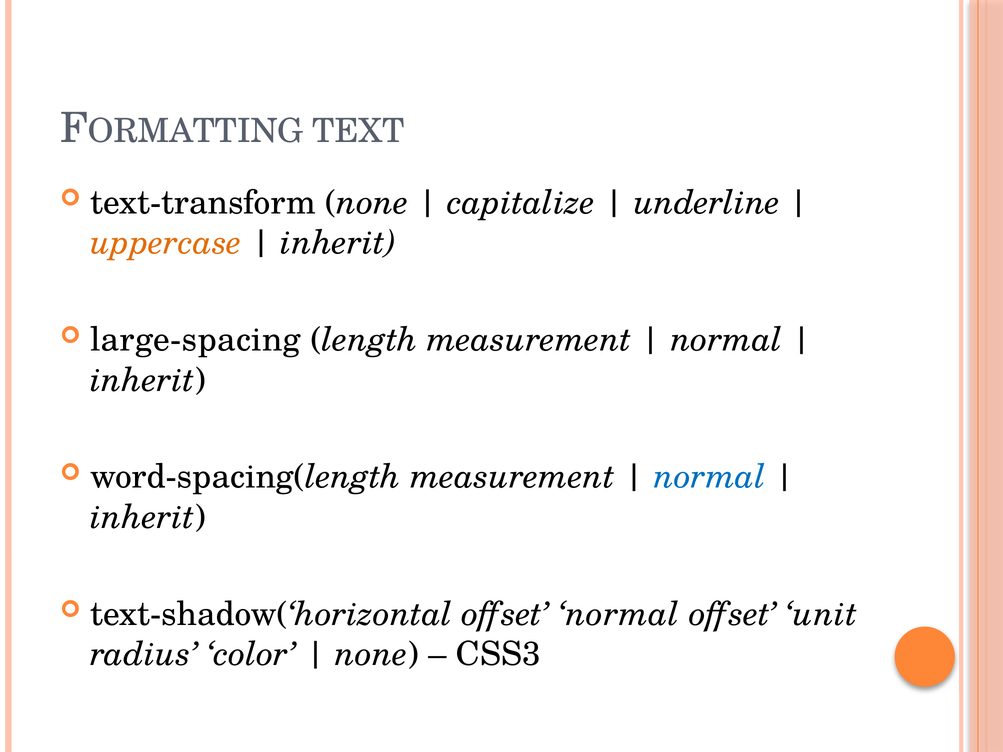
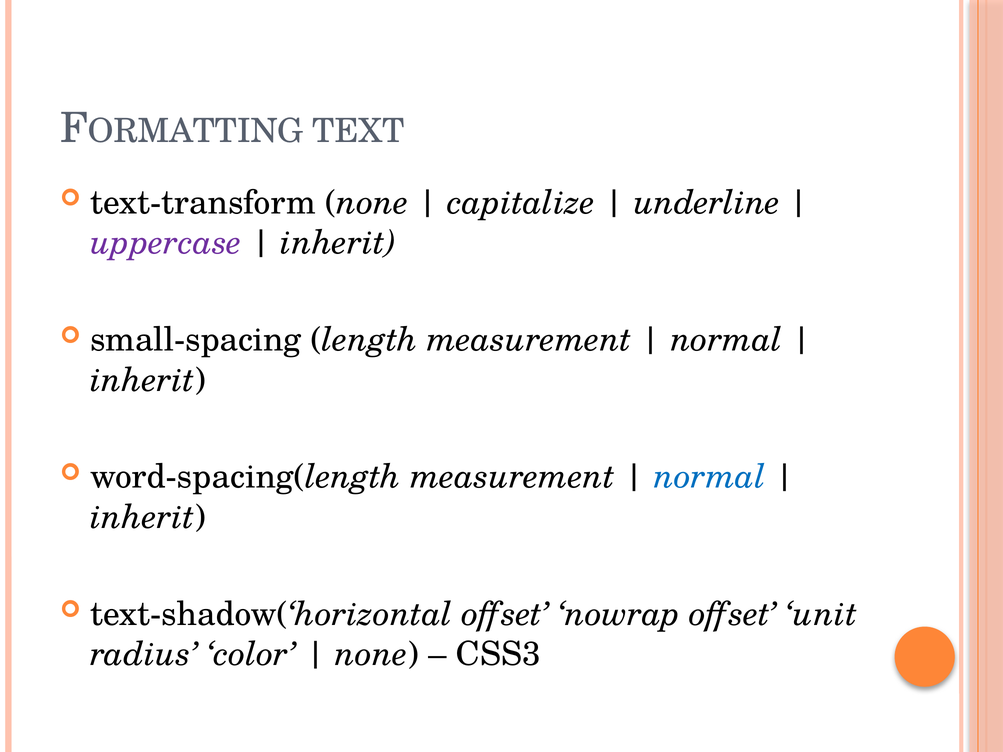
uppercase colour: orange -> purple
large-spacing: large-spacing -> small-spacing
offset normal: normal -> nowrap
